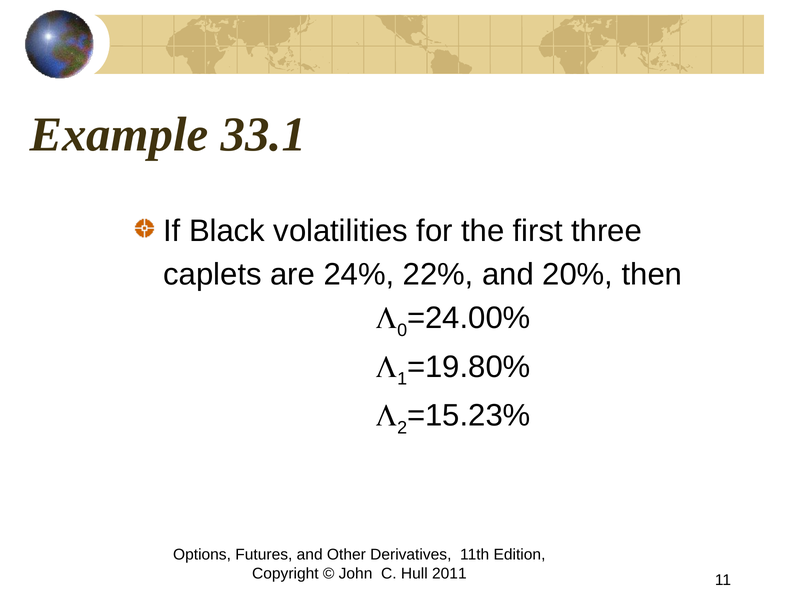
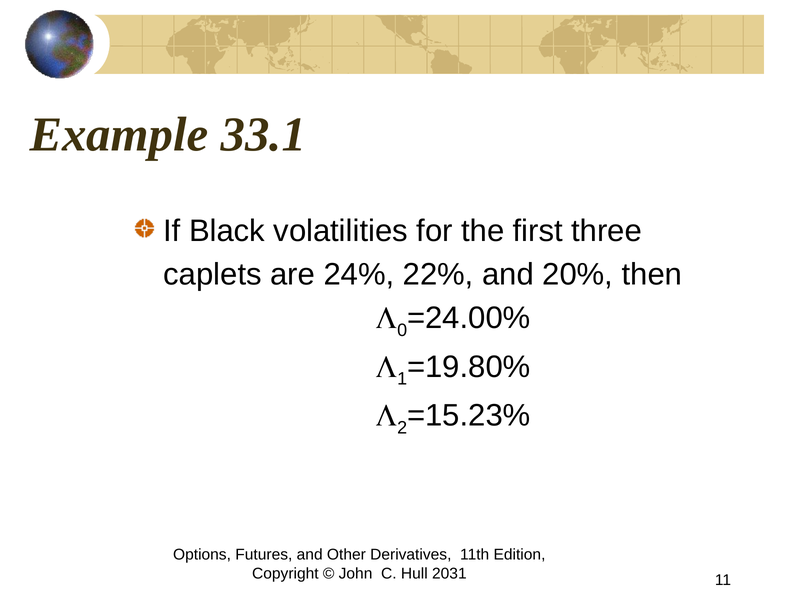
2011: 2011 -> 2031
